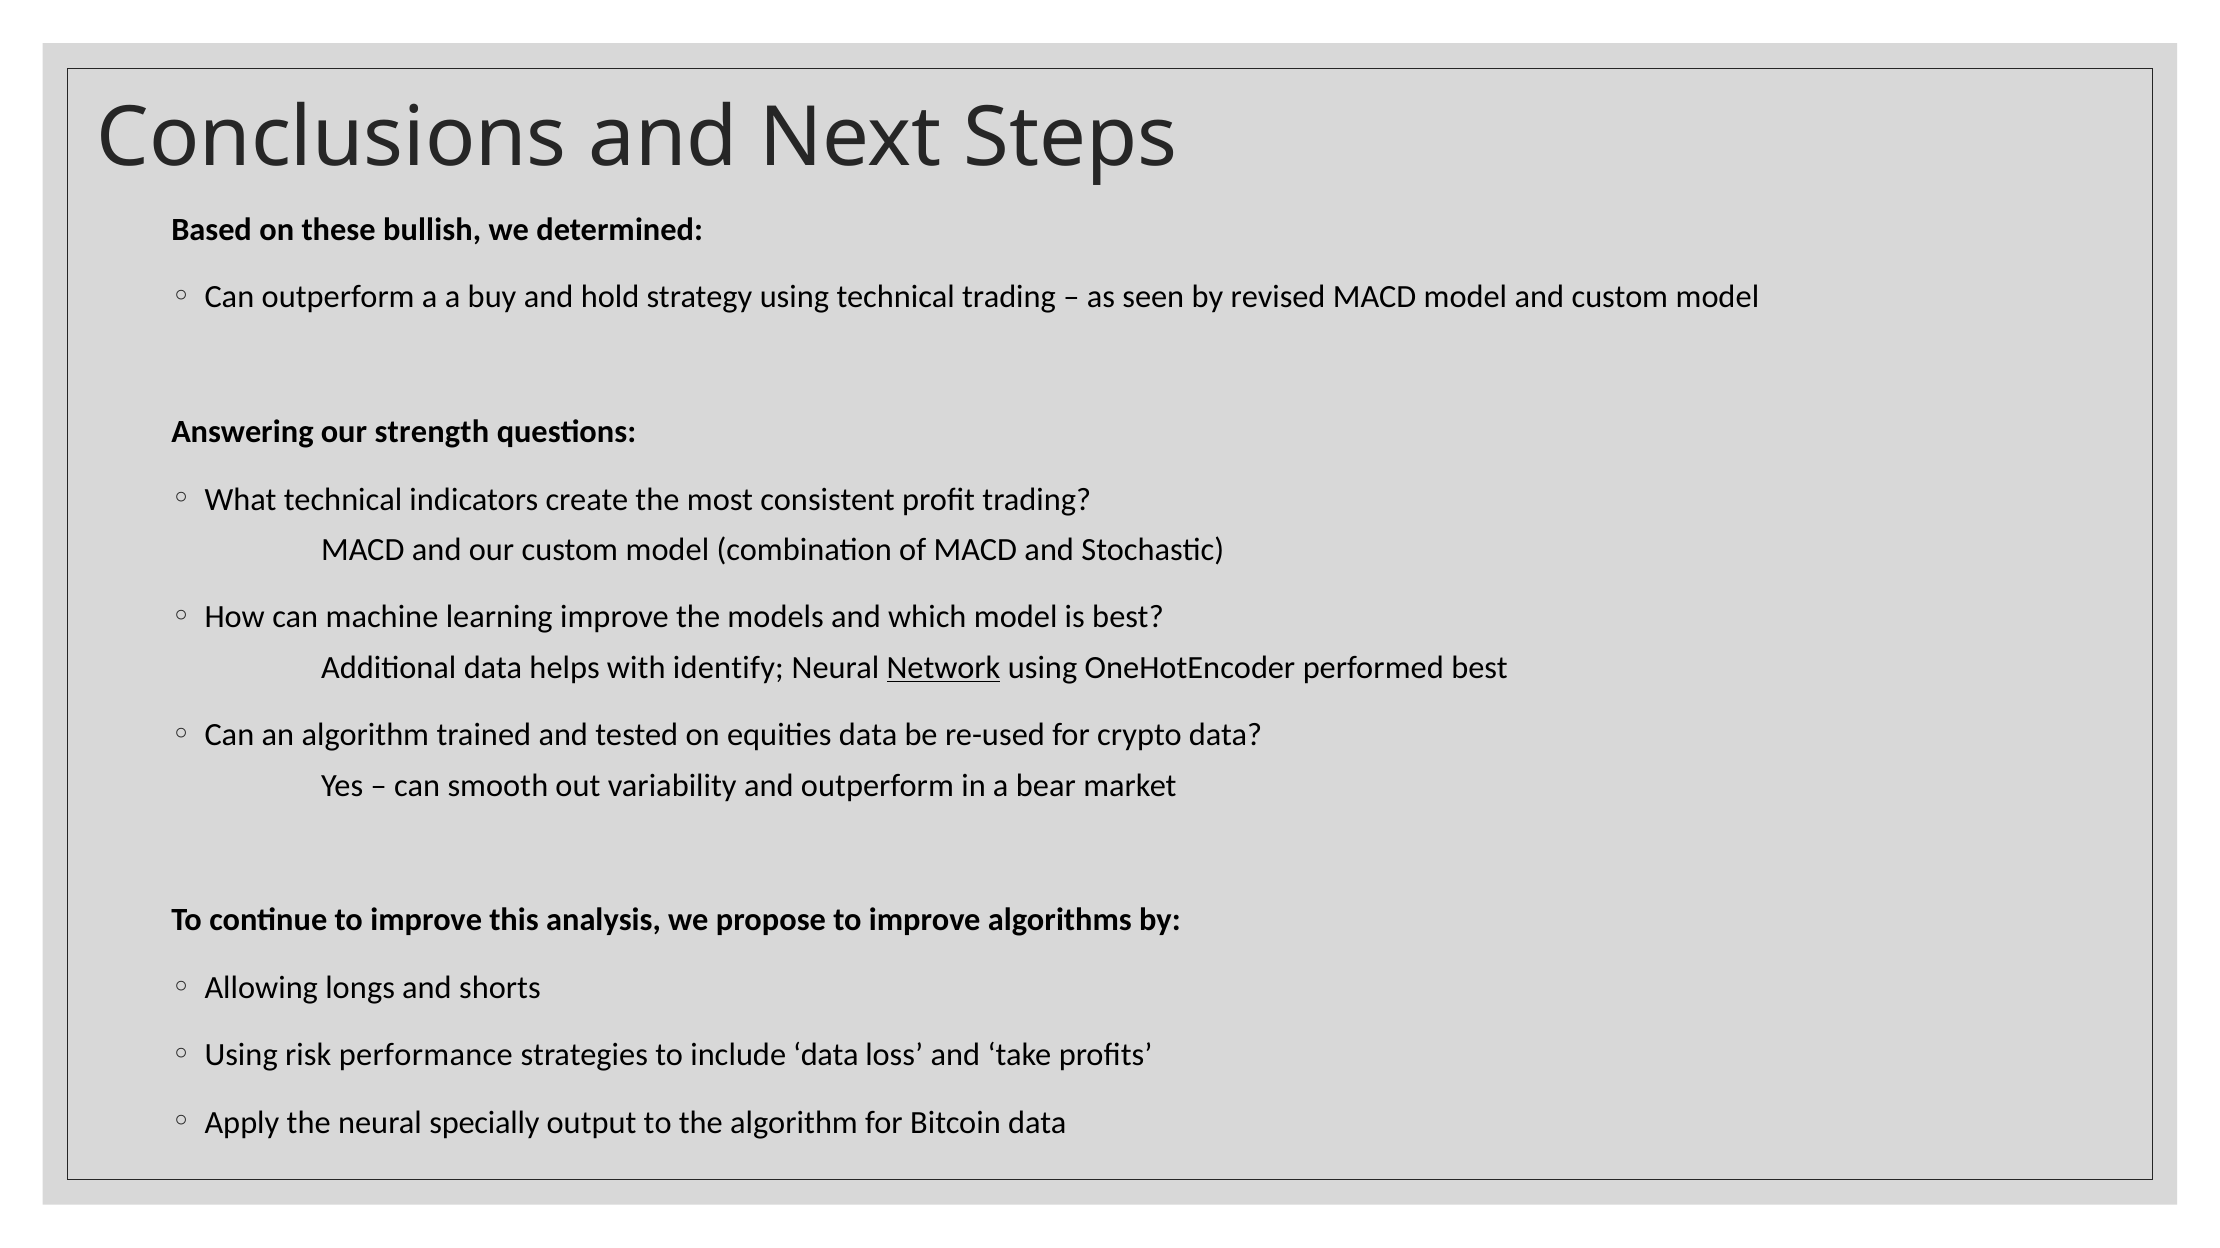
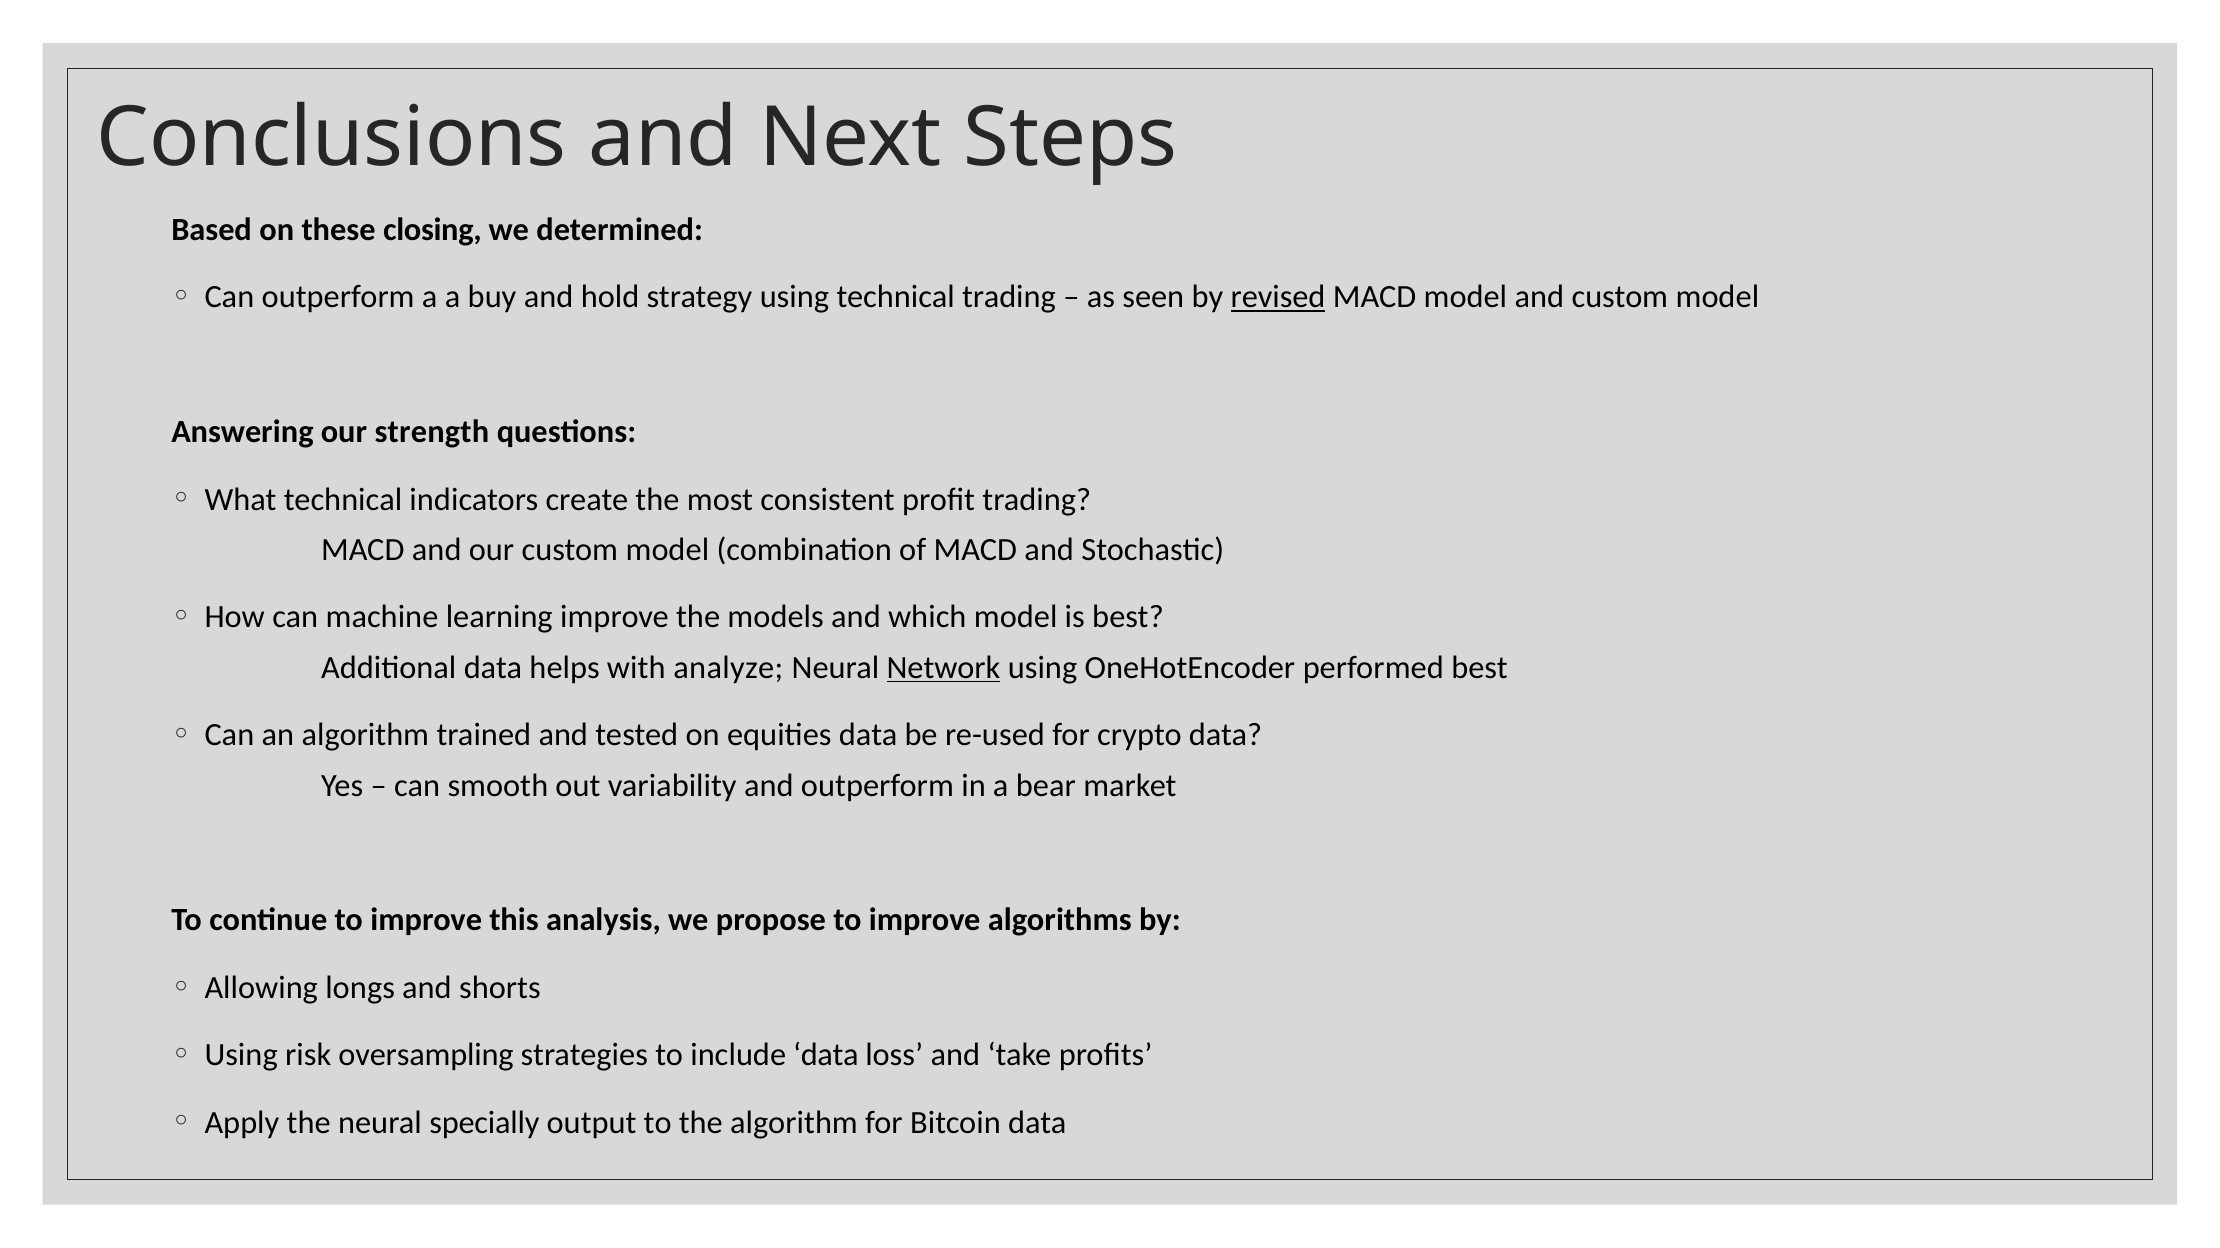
bullish: bullish -> closing
revised underline: none -> present
identify: identify -> analyze
performance: performance -> oversampling
